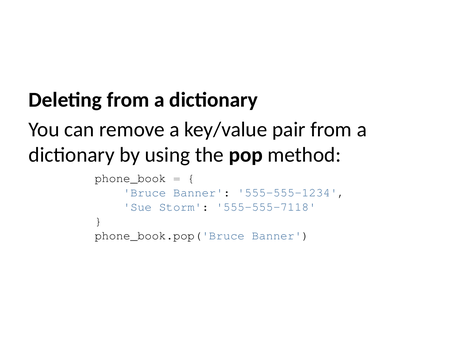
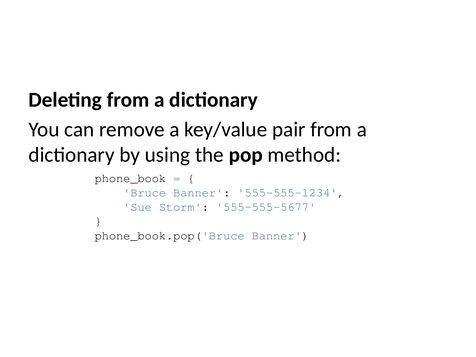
555-555-7118: 555-555-7118 -> 555-555-5677
